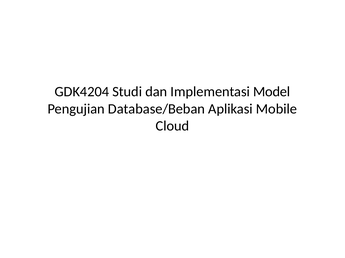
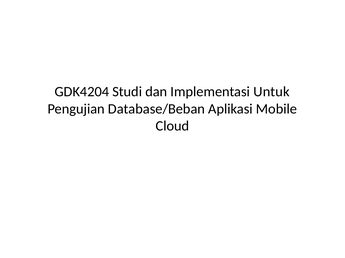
Model: Model -> Untuk
